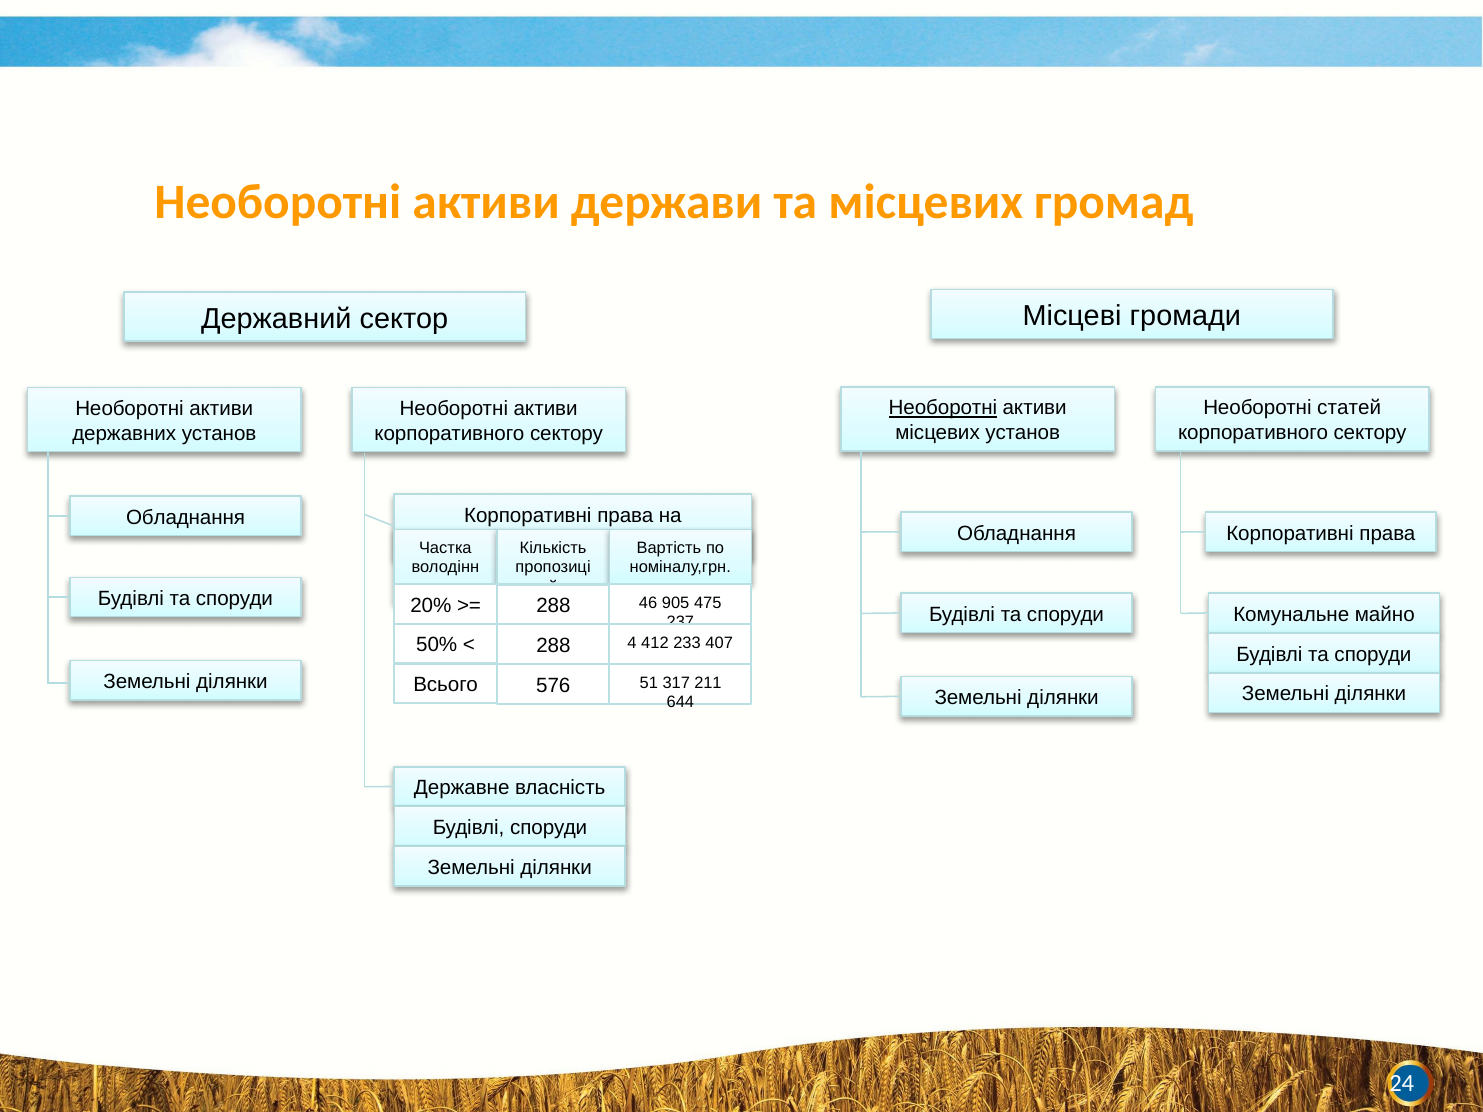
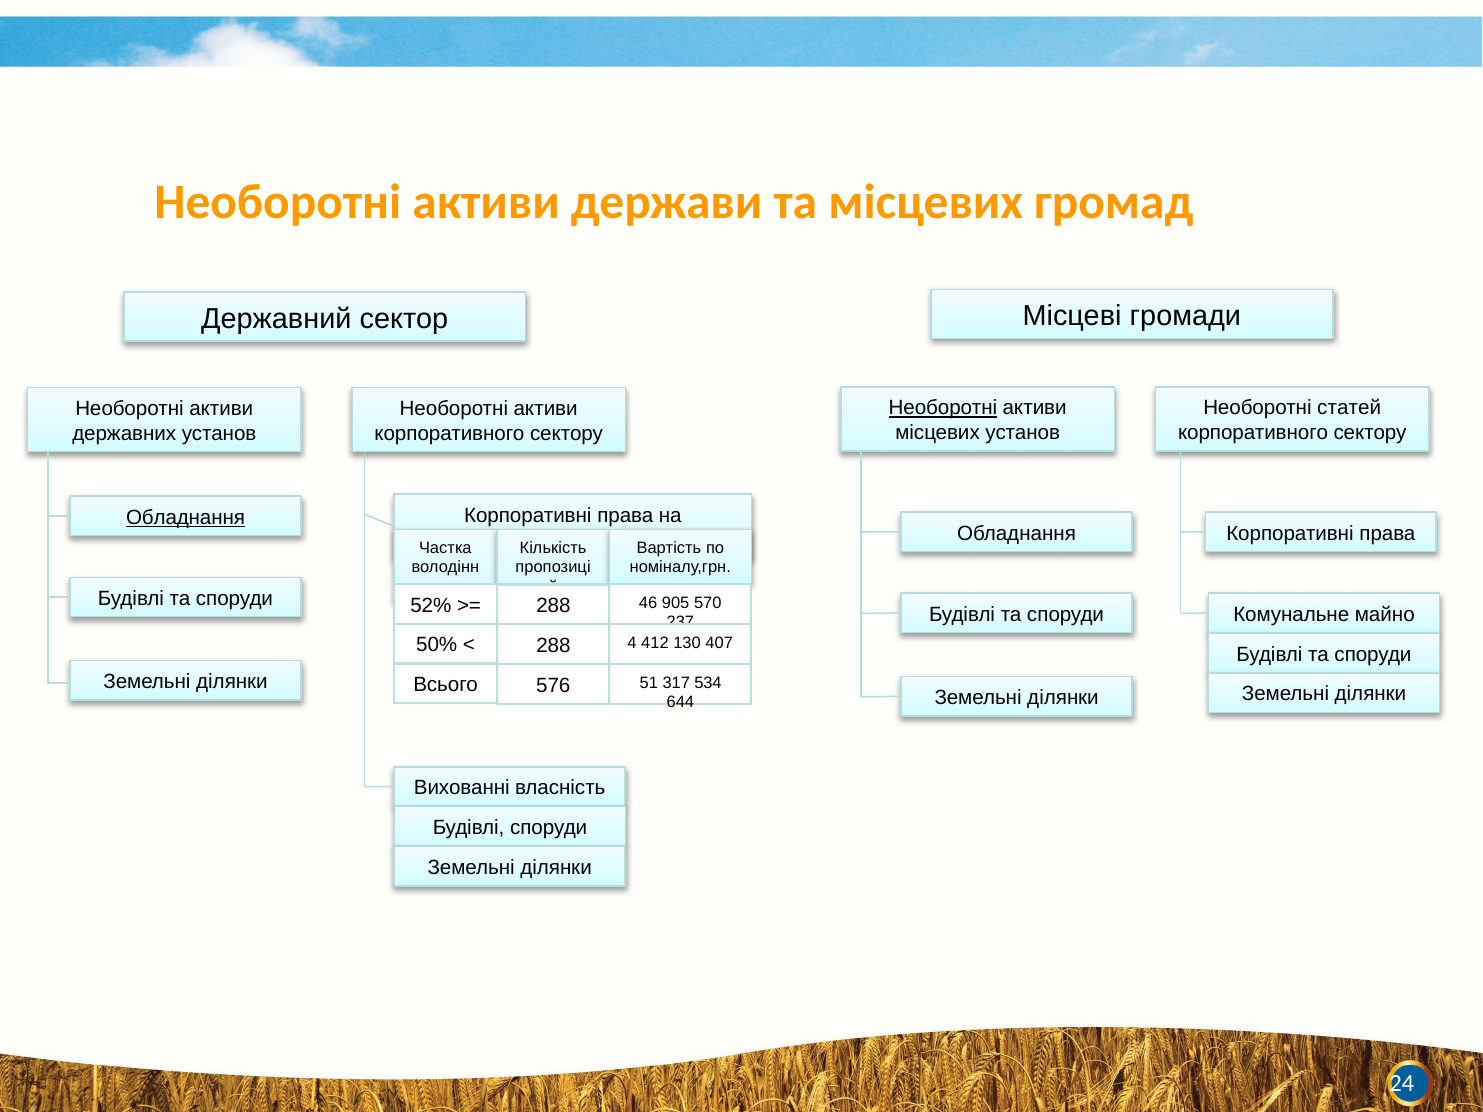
Обладнання at (186, 517) underline: none -> present
475: 475 -> 570
20%: 20% -> 52%
233: 233 -> 130
211: 211 -> 534
Державне: Державне -> Вихованні
